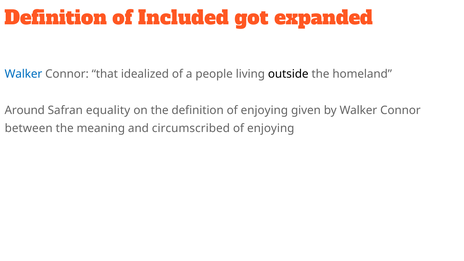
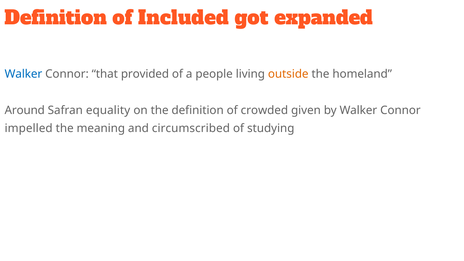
idealized: idealized -> provided
outside colour: black -> orange
definition of enjoying: enjoying -> crowded
between: between -> impelled
enjoying at (271, 128): enjoying -> studying
